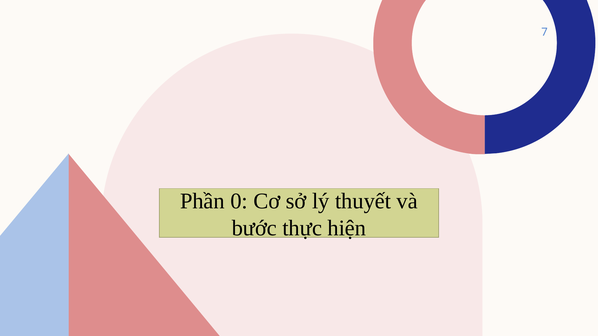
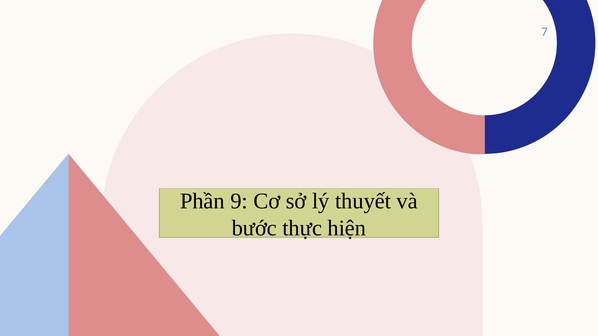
0: 0 -> 9
